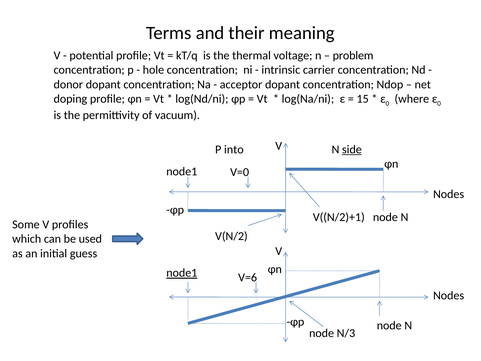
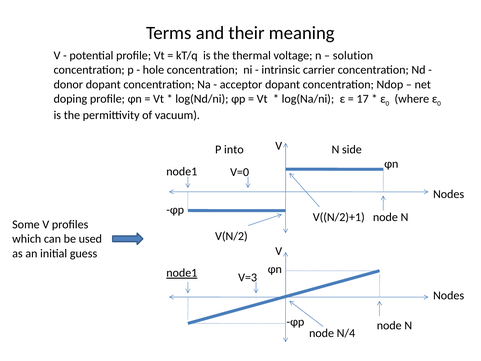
problem: problem -> solution
15: 15 -> 17
side underline: present -> none
V=6: V=6 -> V=3
N/3: N/3 -> N/4
